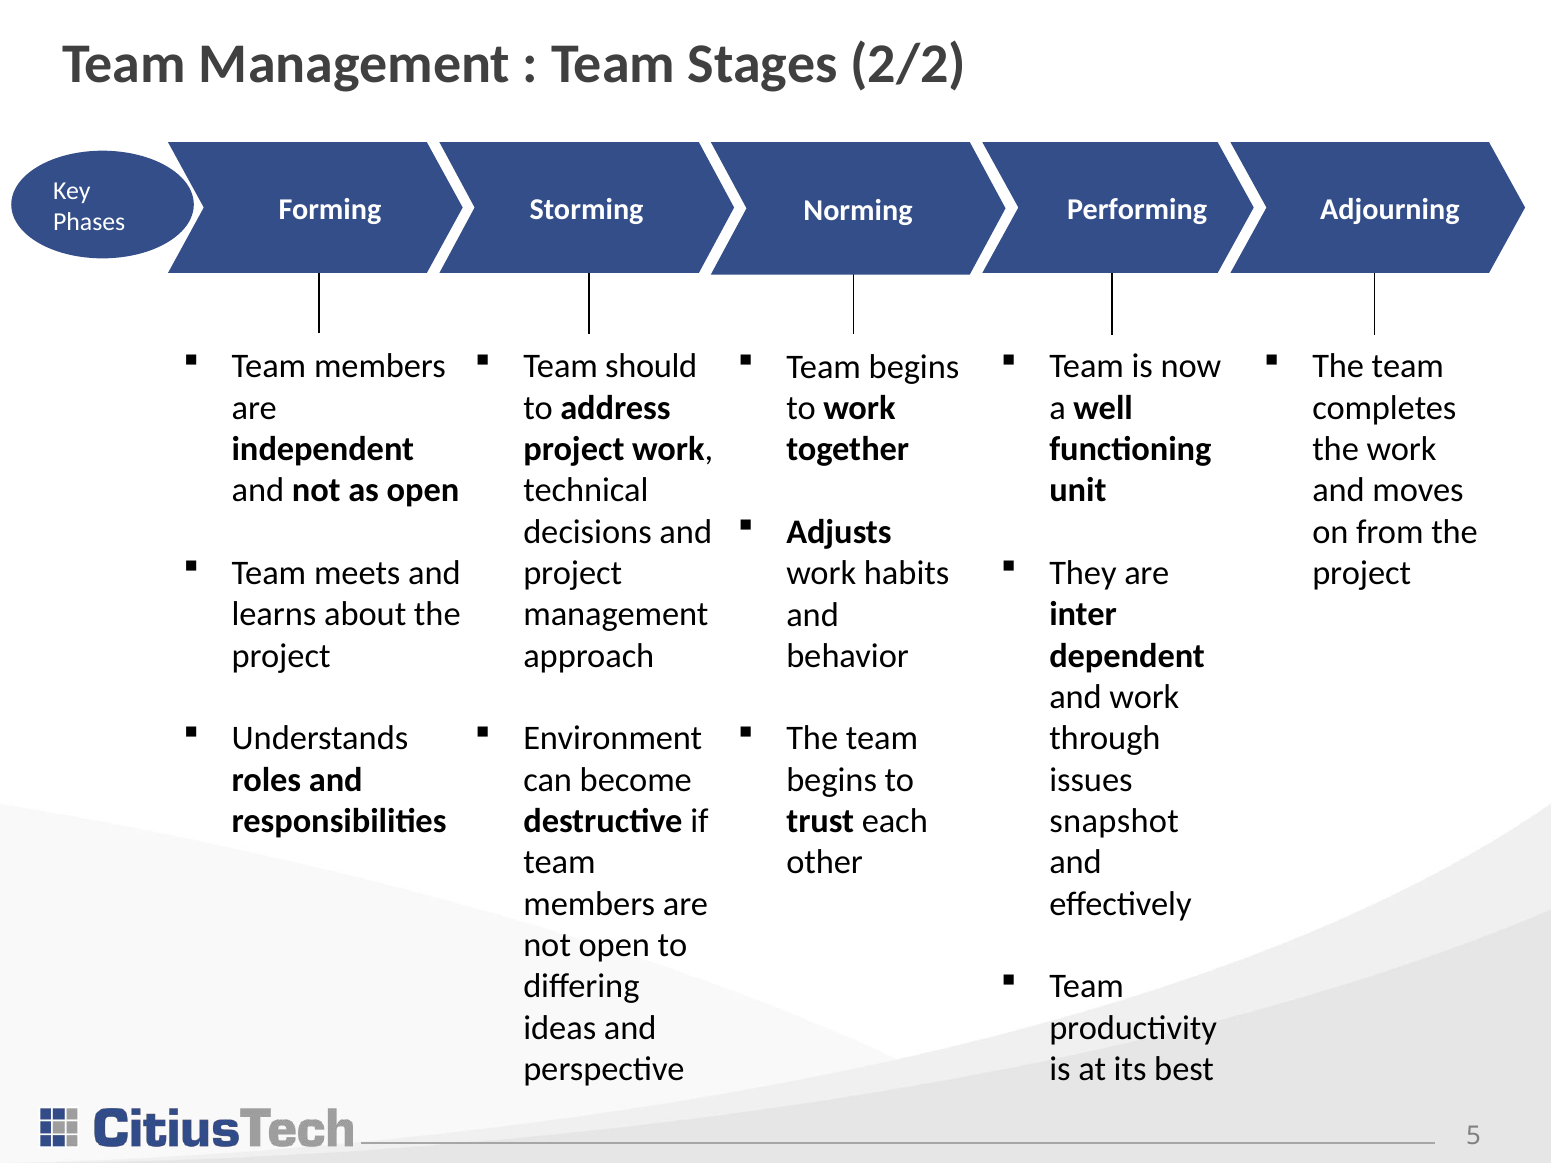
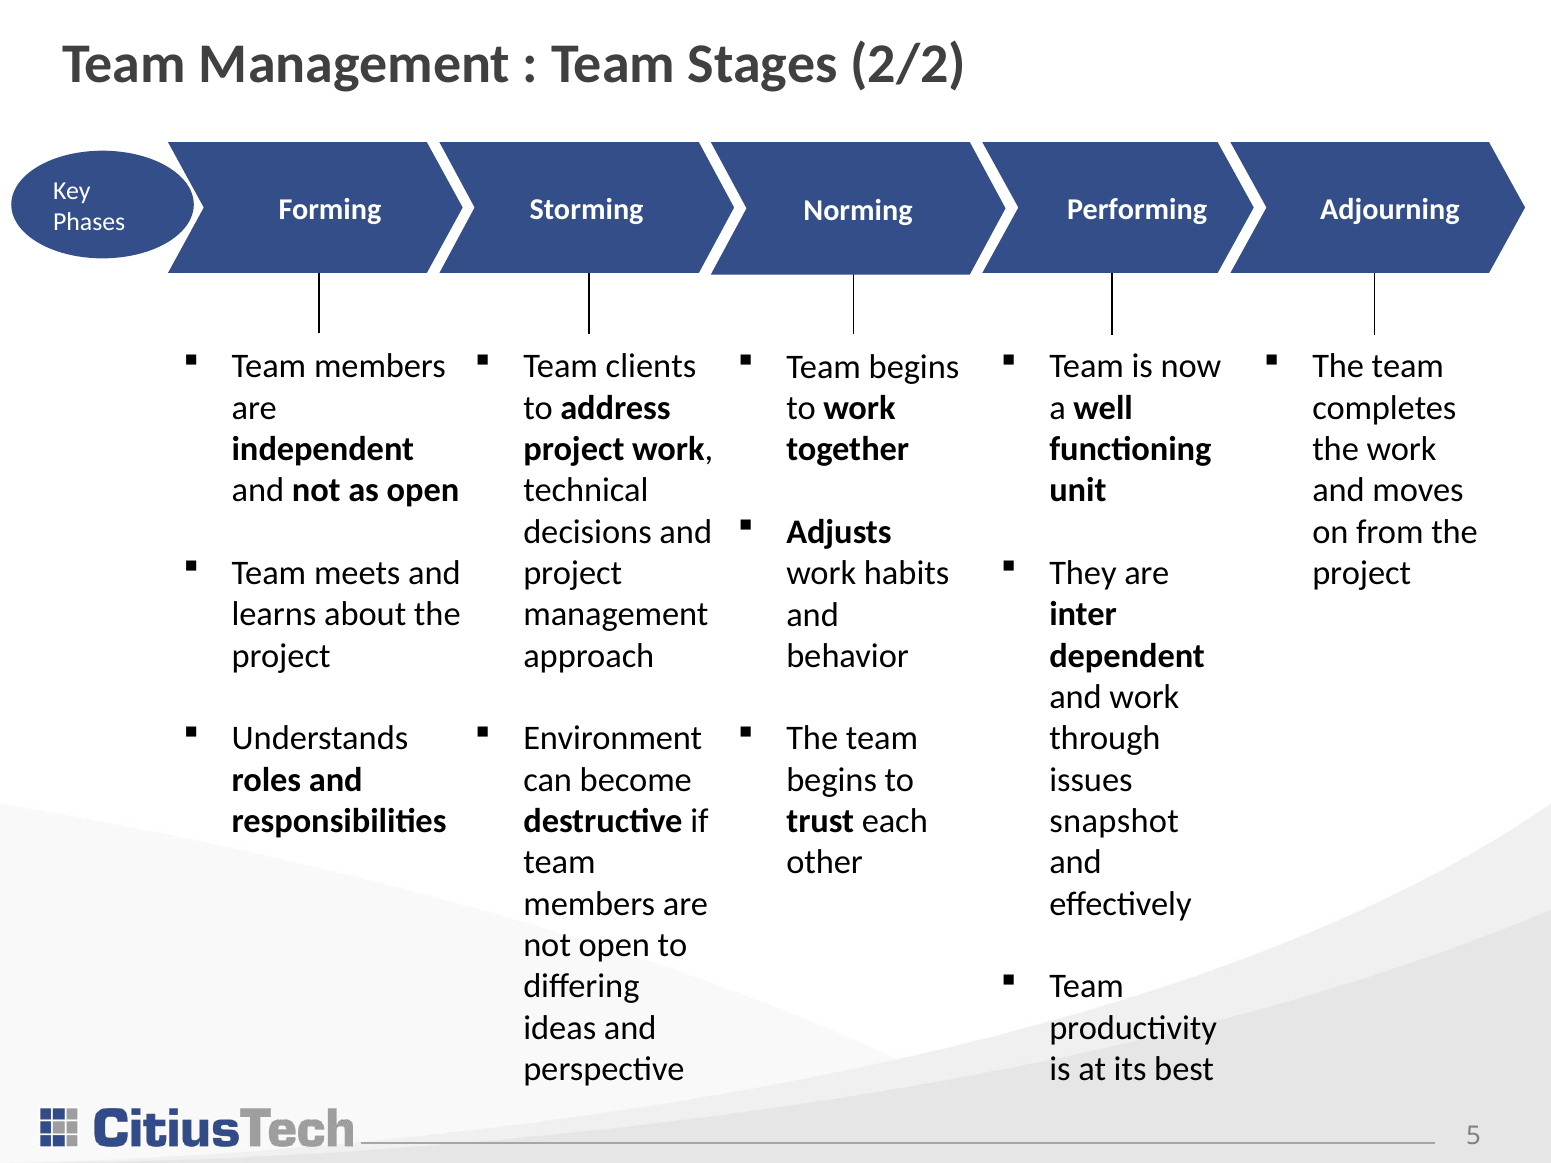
should: should -> clients
